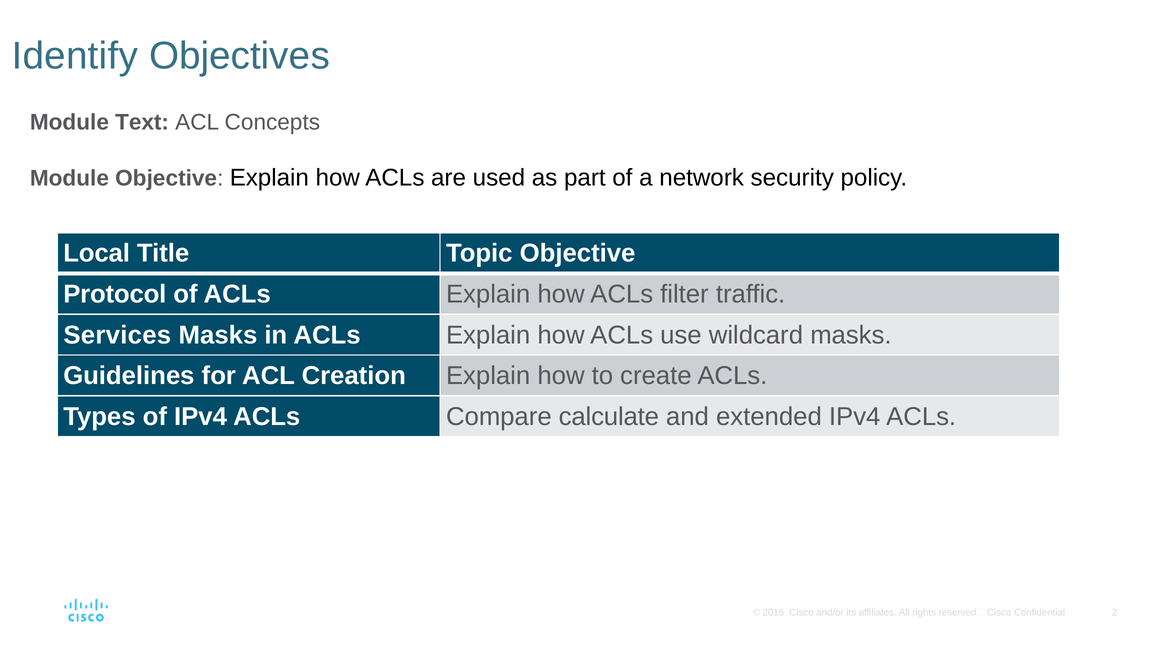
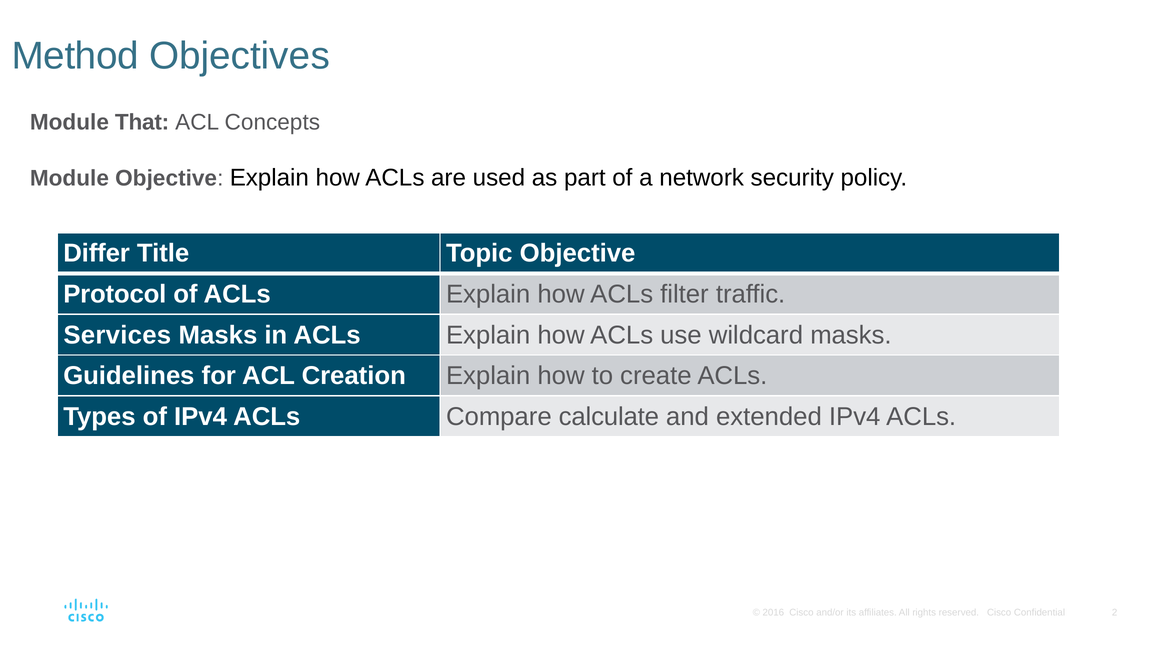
Identify: Identify -> Method
Text: Text -> That
Local: Local -> Differ
